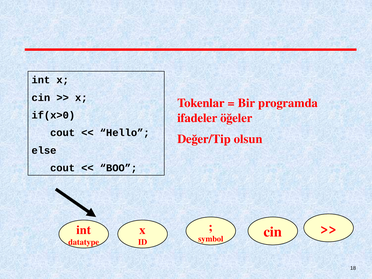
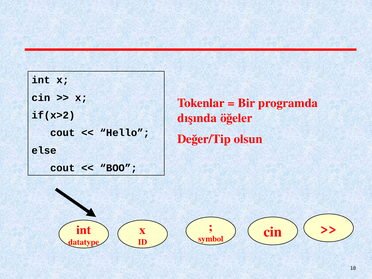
if(x>0: if(x>0 -> if(x>2
ifadeler: ifadeler -> dışında
